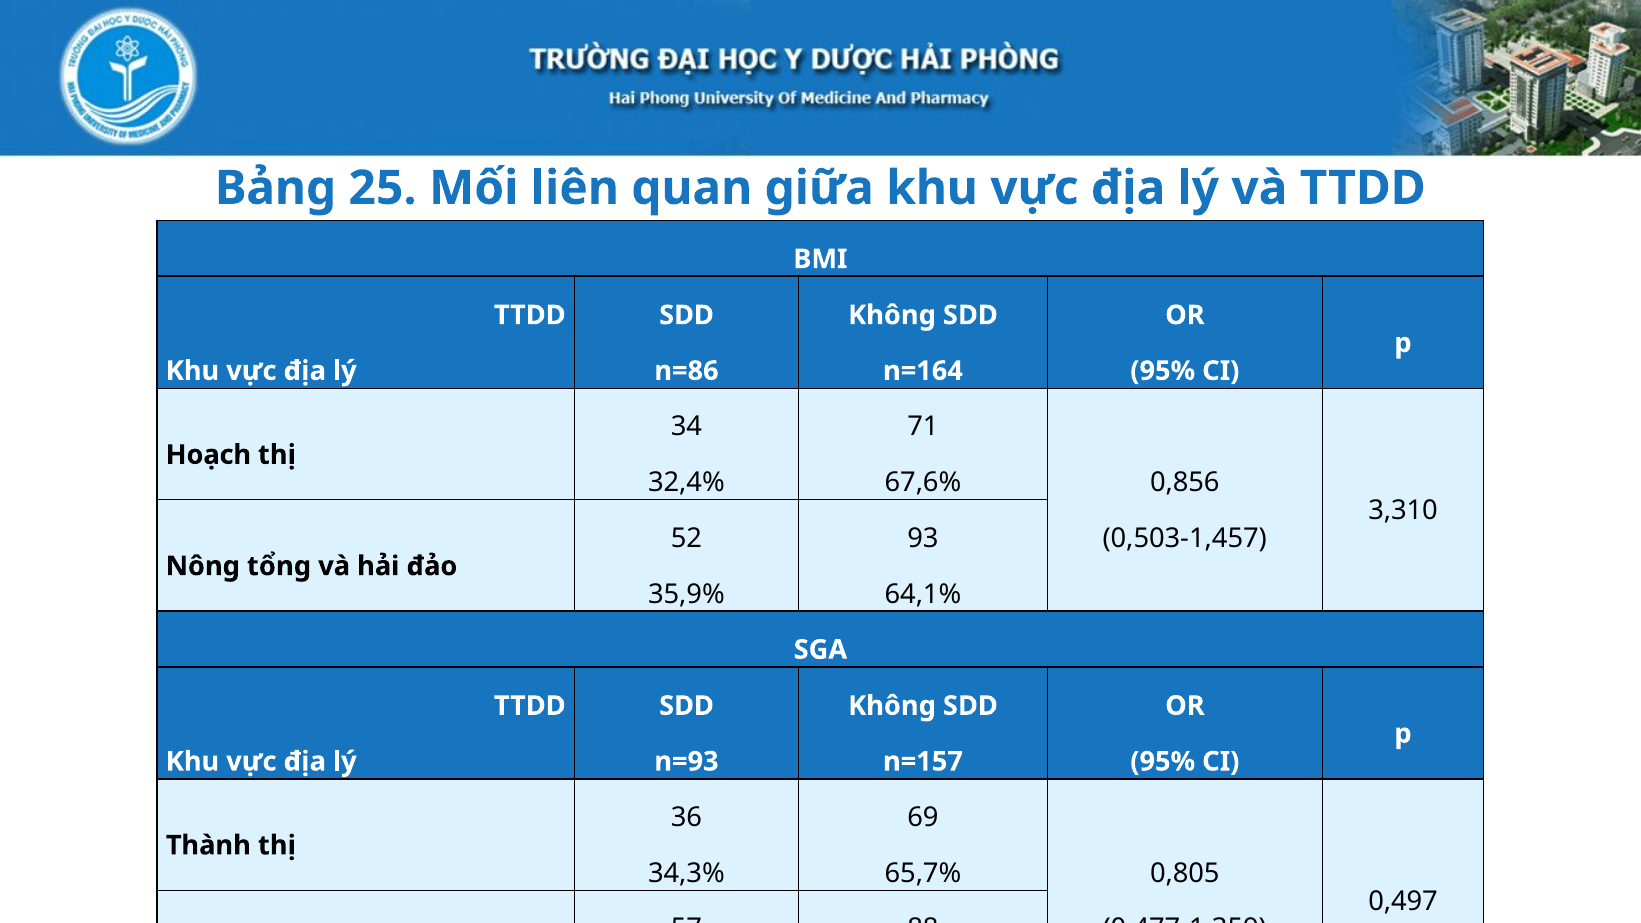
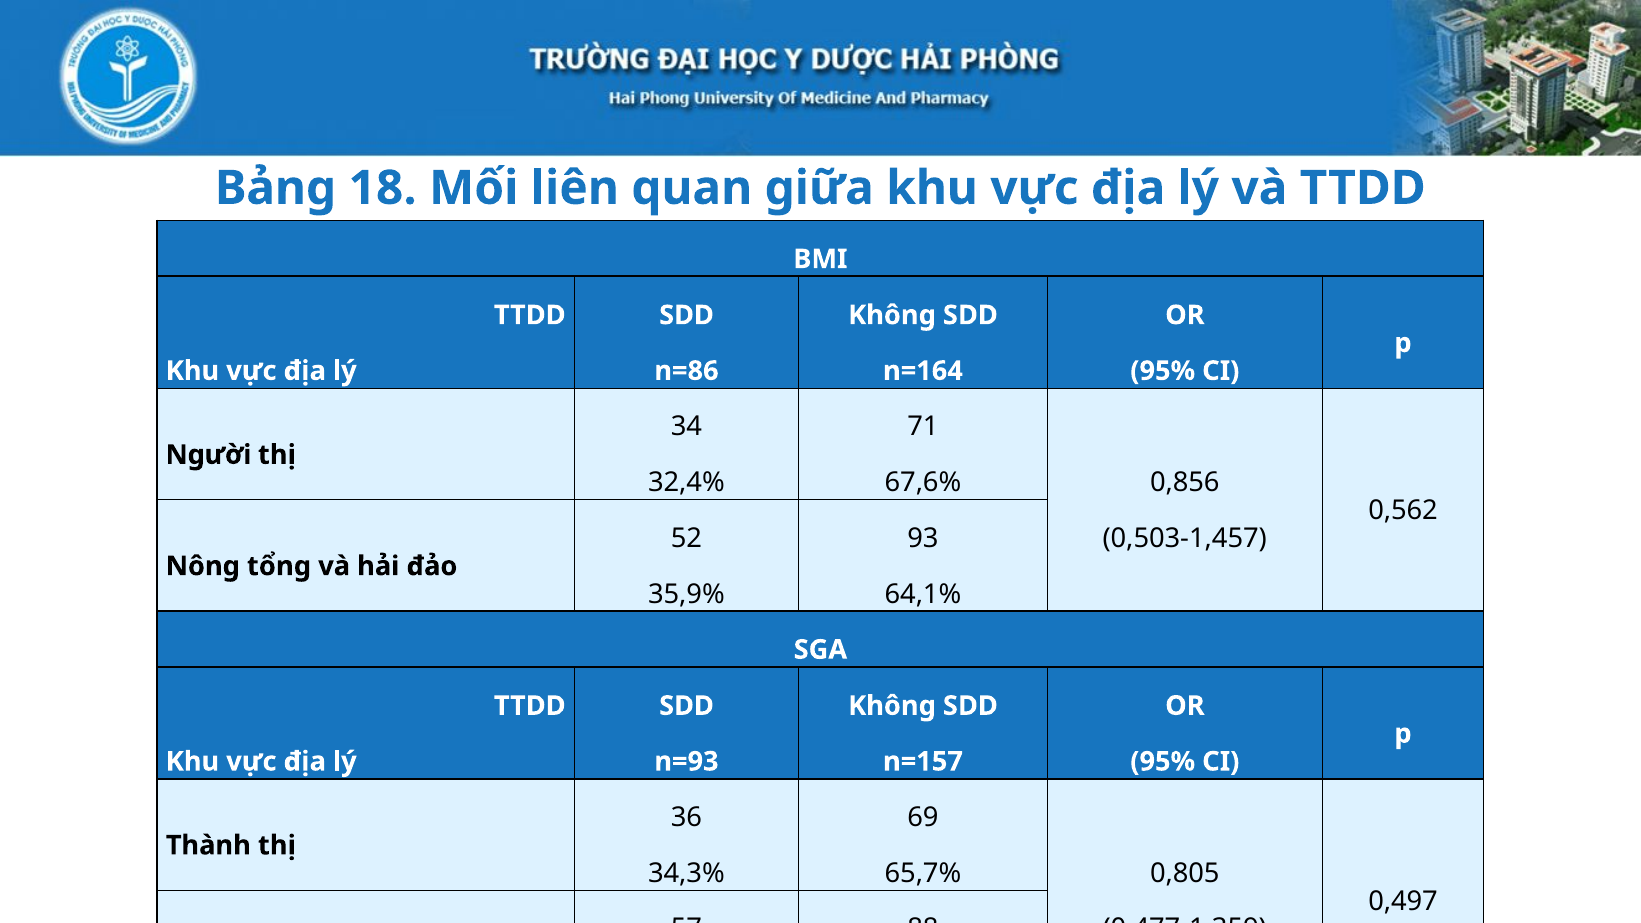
25: 25 -> 18
Hoạch: Hoạch -> Người
3,310: 3,310 -> 0,562
